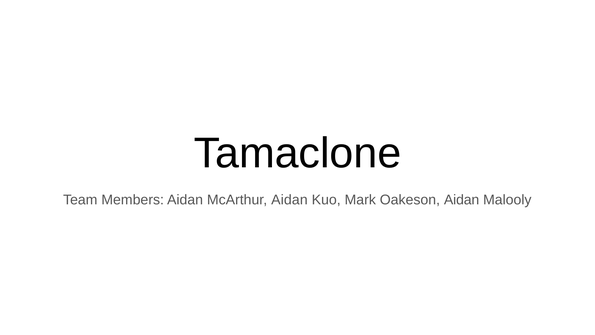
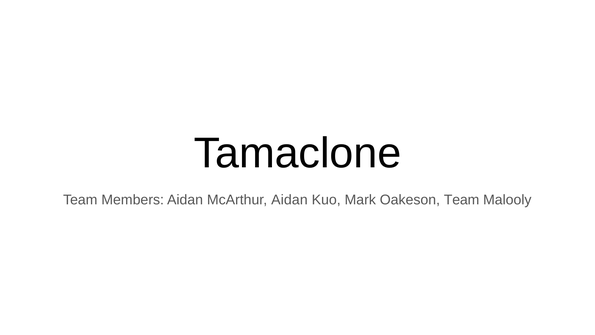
Oakeson Aidan: Aidan -> Team
